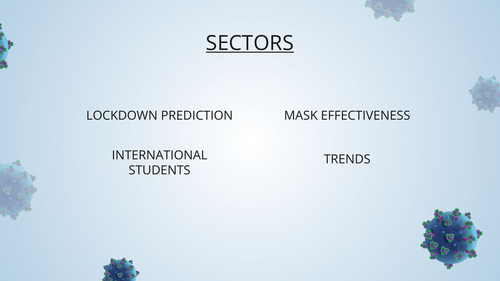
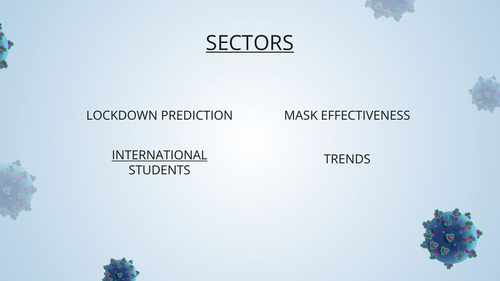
INTERNATIONAL underline: none -> present
